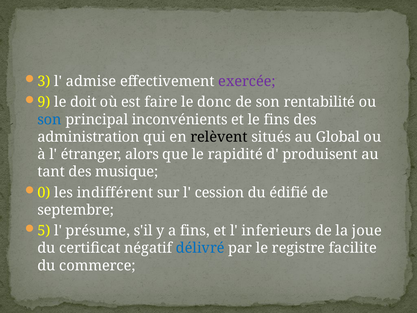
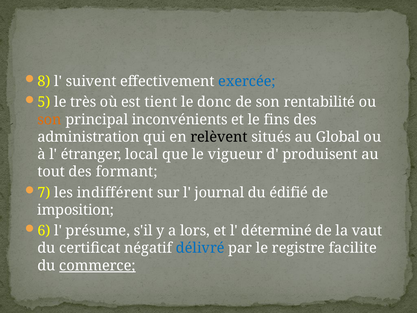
3: 3 -> 8
admise: admise -> suivent
exercée colour: purple -> blue
9: 9 -> 5
doit: doit -> très
faire: faire -> tient
son at (50, 119) colour: blue -> orange
alors: alors -> local
rapidité: rapidité -> vigueur
tant: tant -> tout
musique: musique -> formant
0: 0 -> 7
cession: cession -> journal
septembre: septembre -> imposition
5: 5 -> 6
a fins: fins -> lors
inferieurs: inferieurs -> déterminé
joue: joue -> vaut
commerce underline: none -> present
